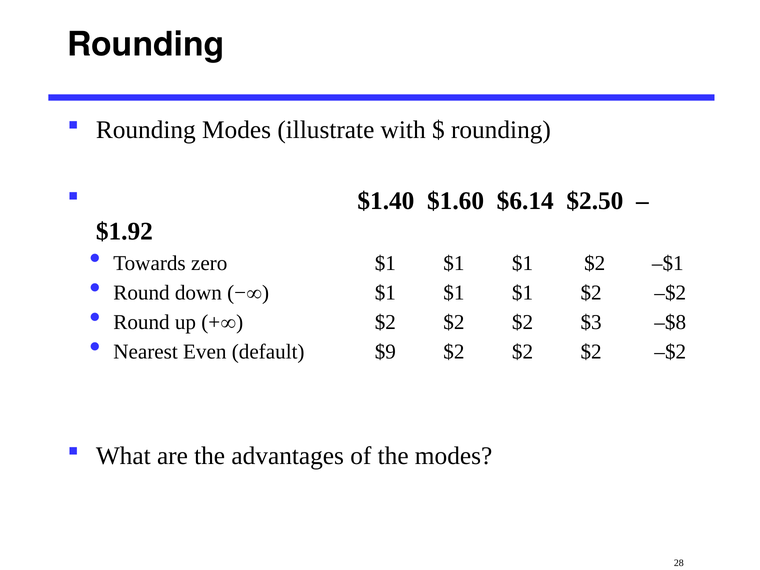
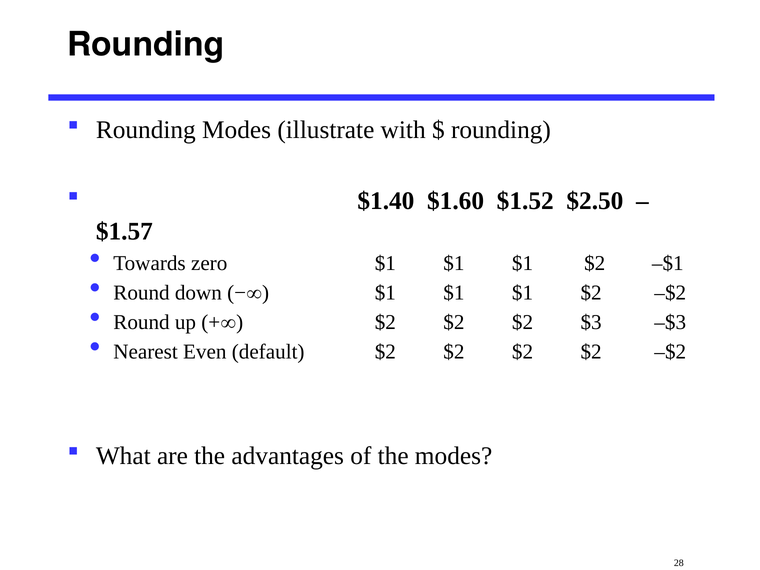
$6.14: $6.14 -> $1.52
$1.92: $1.92 -> $1.57
–$8: –$8 -> –$3
default $9: $9 -> $2
